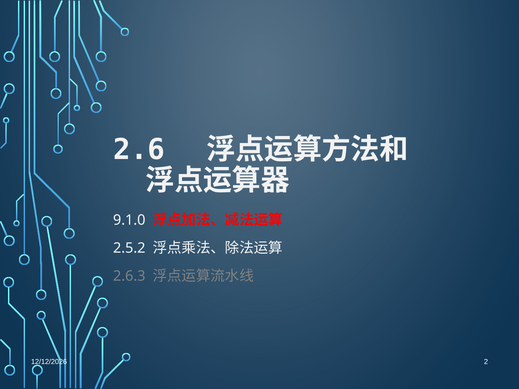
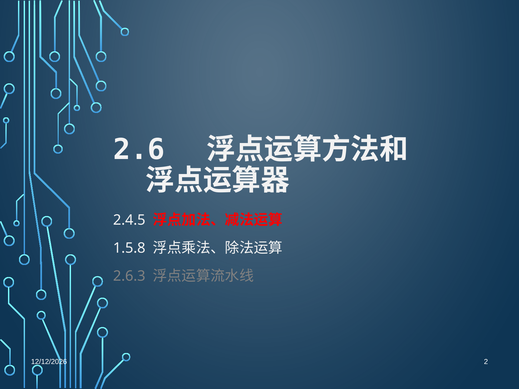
9.1.0: 9.1.0 -> 2.4.5
2.5.2: 2.5.2 -> 1.5.8
